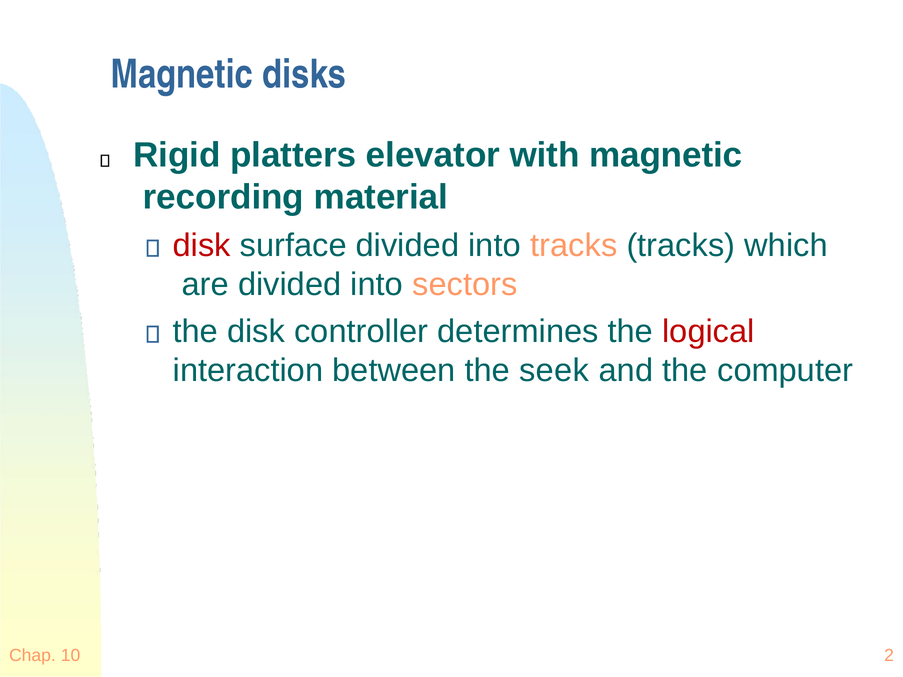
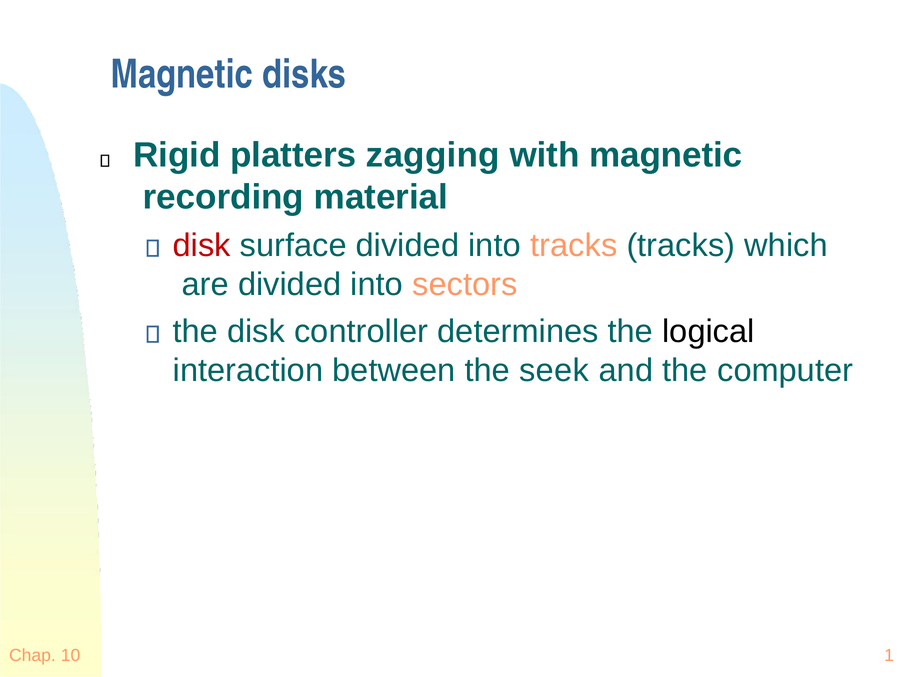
elevator: elevator -> zagging
logical colour: red -> black
2: 2 -> 1
